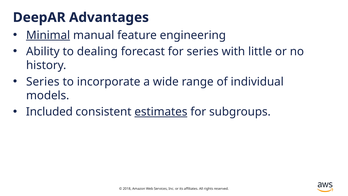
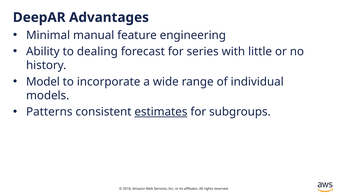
Minimal underline: present -> none
Series at (43, 82): Series -> Model
Included: Included -> Patterns
